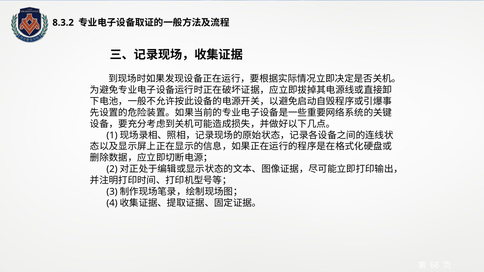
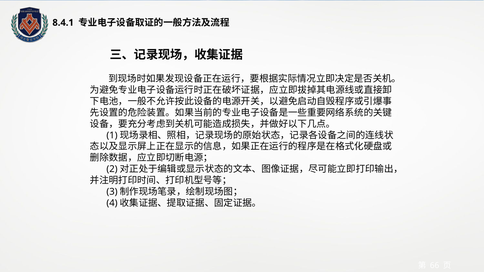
8.3.2: 8.3.2 -> 8.4.1
